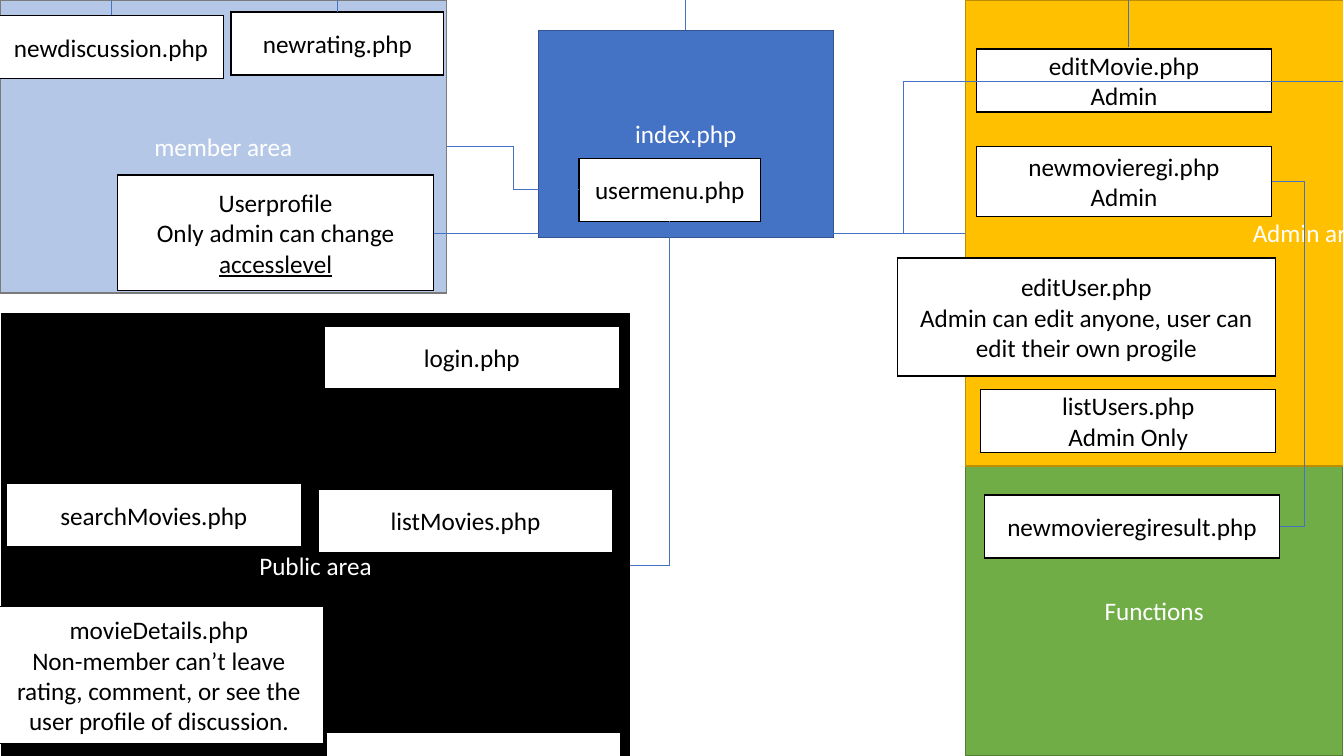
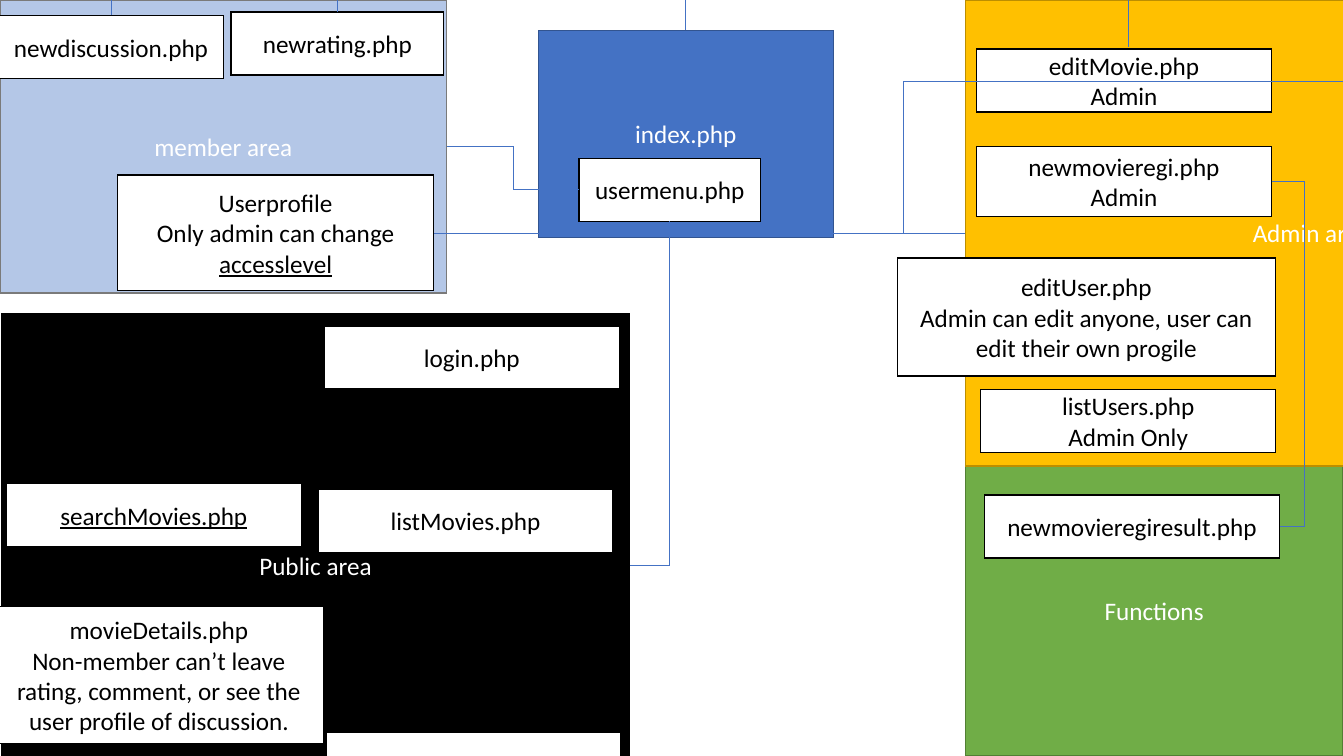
searchMovies.php underline: none -> present
